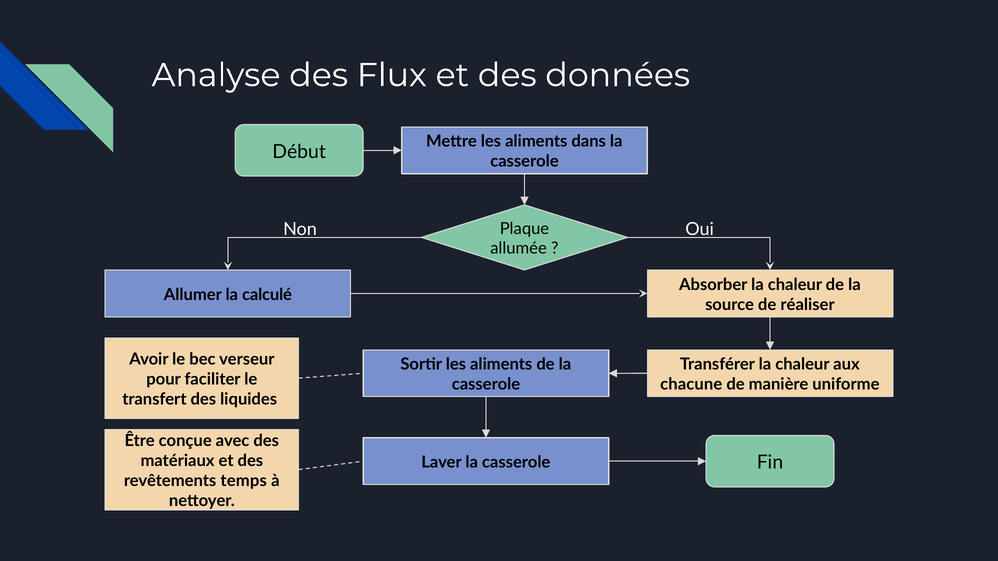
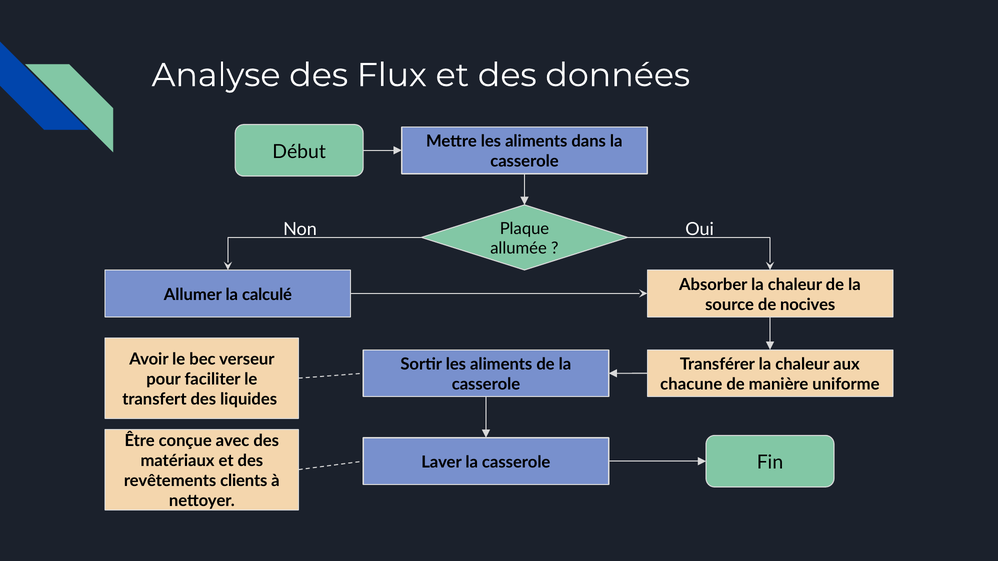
réaliser: réaliser -> nocives
temps: temps -> clients
